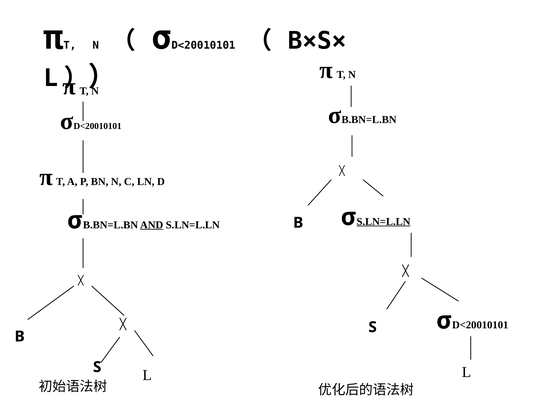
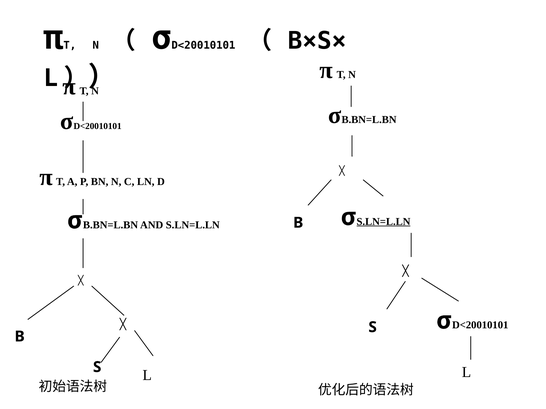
AND underline: present -> none
